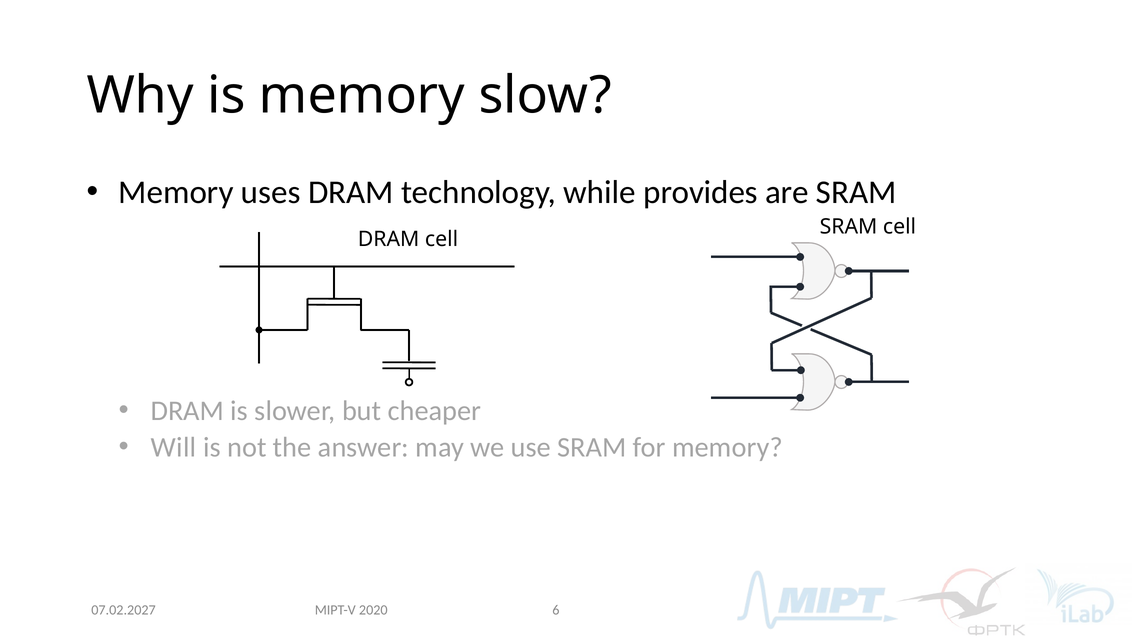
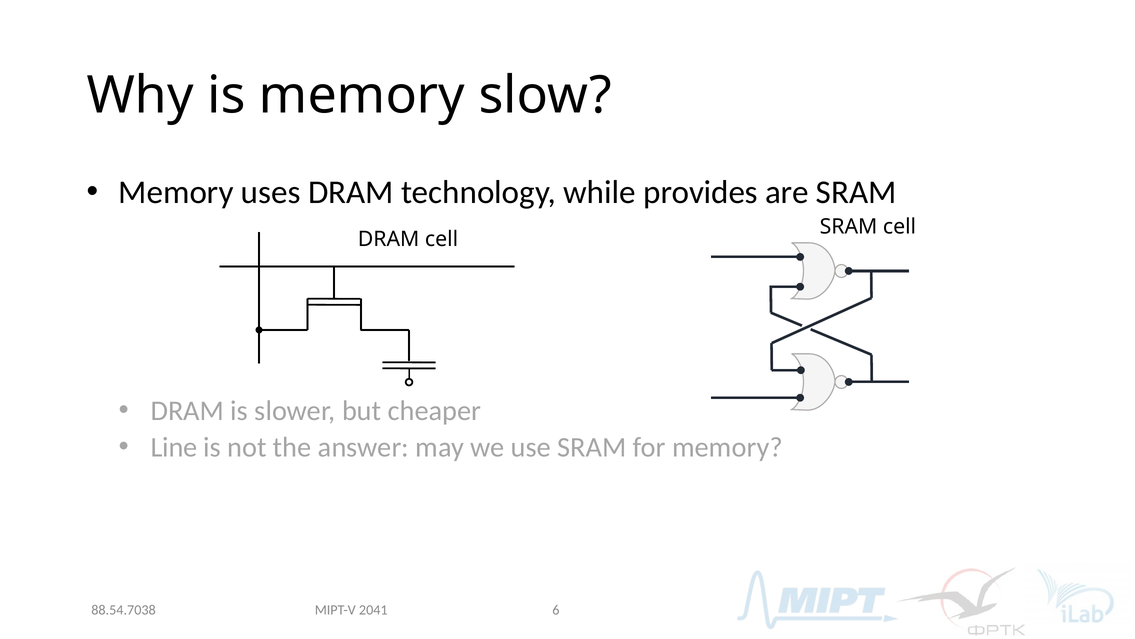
Will: Will -> Line
07.02.2027: 07.02.2027 -> 88.54.7038
2020: 2020 -> 2041
